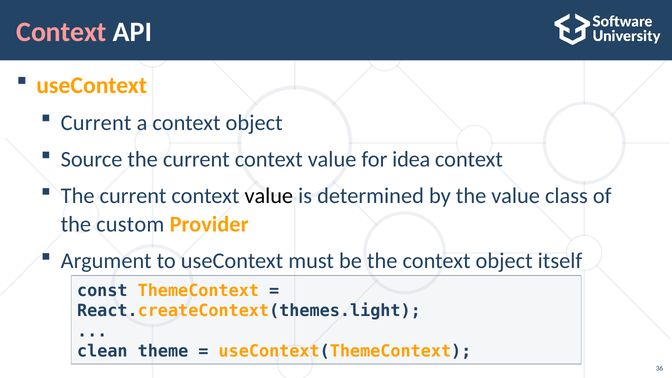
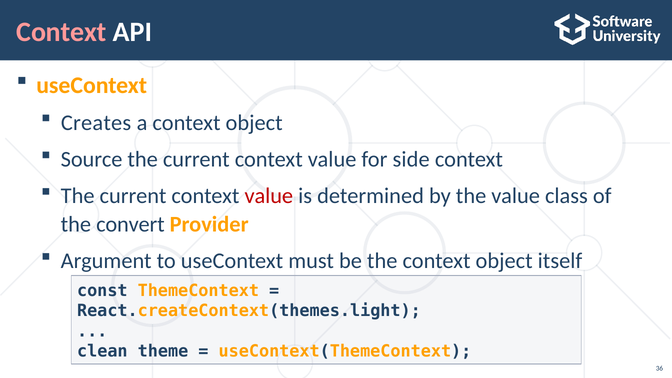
Current at (96, 123): Current -> Creates
idea: idea -> side
value at (269, 196) colour: black -> red
custom: custom -> convert
